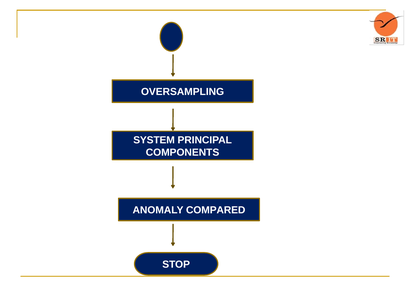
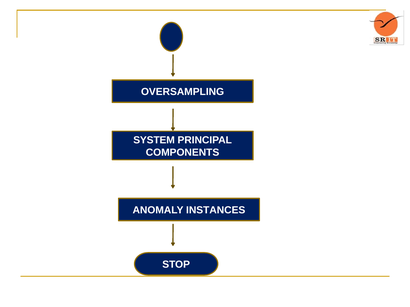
COMPARED: COMPARED -> INSTANCES
